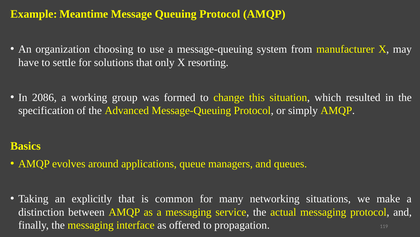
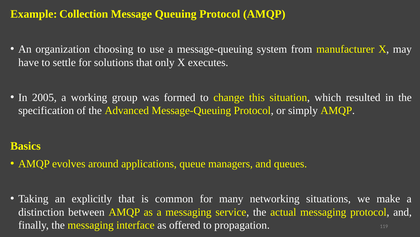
Meantime: Meantime -> Collection
resorting: resorting -> executes
2086: 2086 -> 2005
